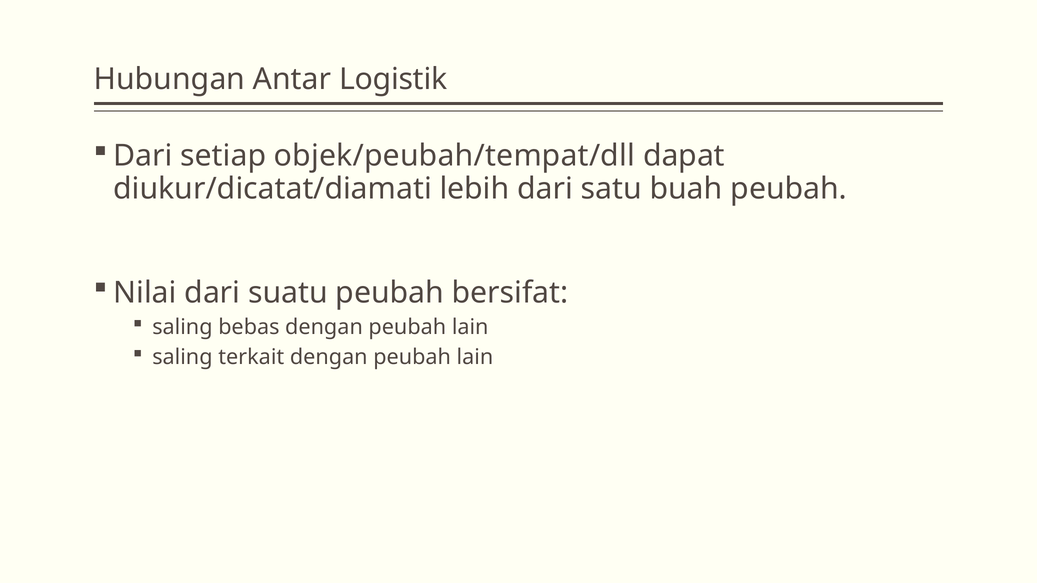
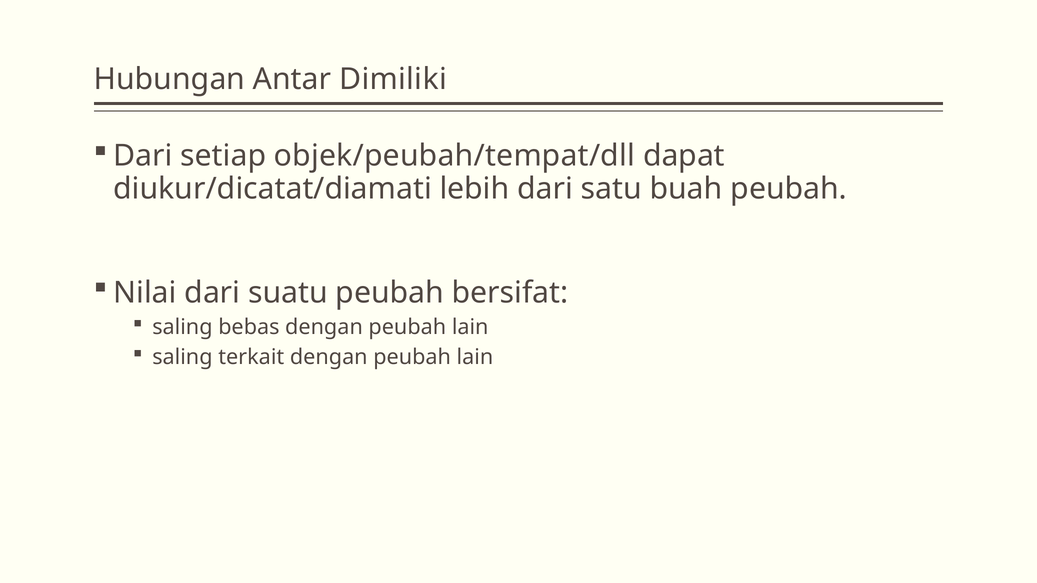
Logistik: Logistik -> Dimiliki
